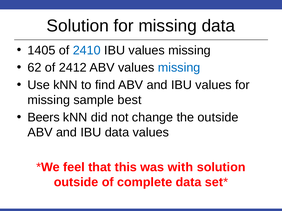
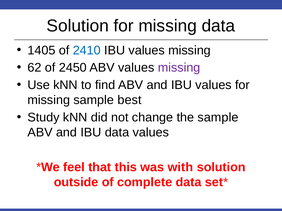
2412: 2412 -> 2450
missing at (179, 68) colour: blue -> purple
Beers: Beers -> Study
the outside: outside -> sample
